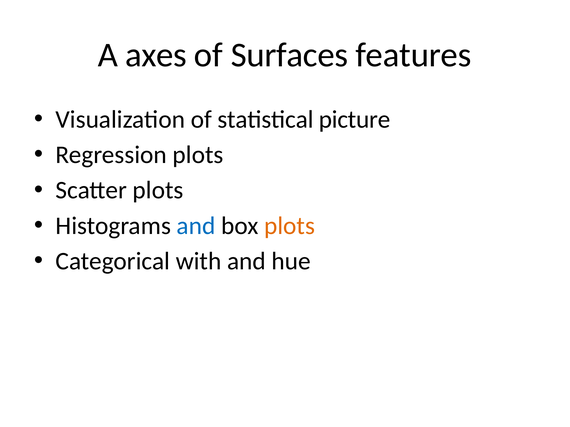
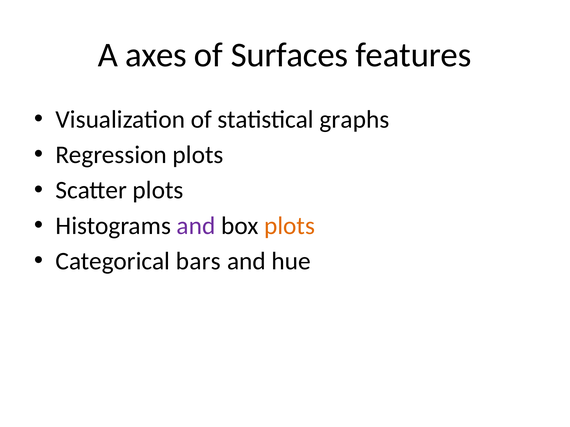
picture: picture -> graphs
and at (196, 226) colour: blue -> purple
with: with -> bars
